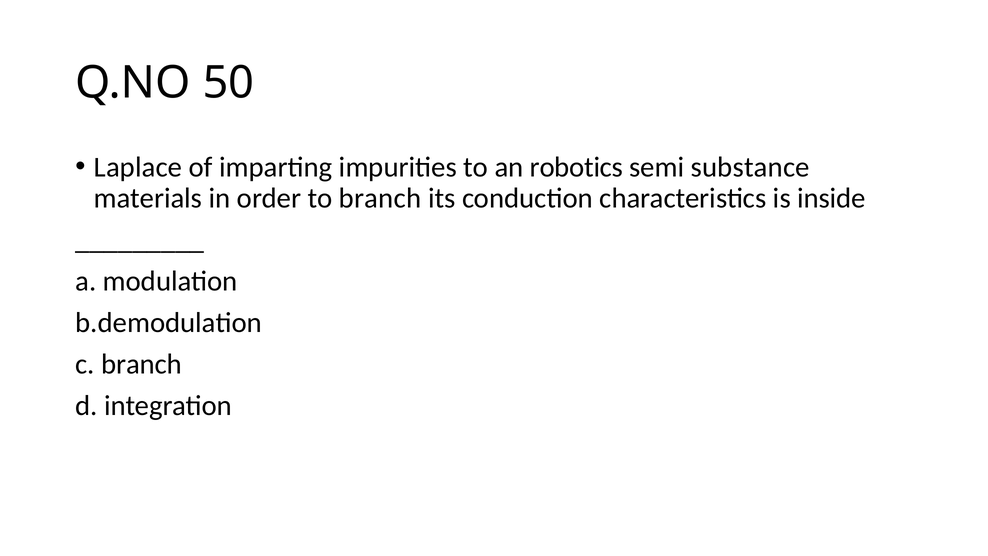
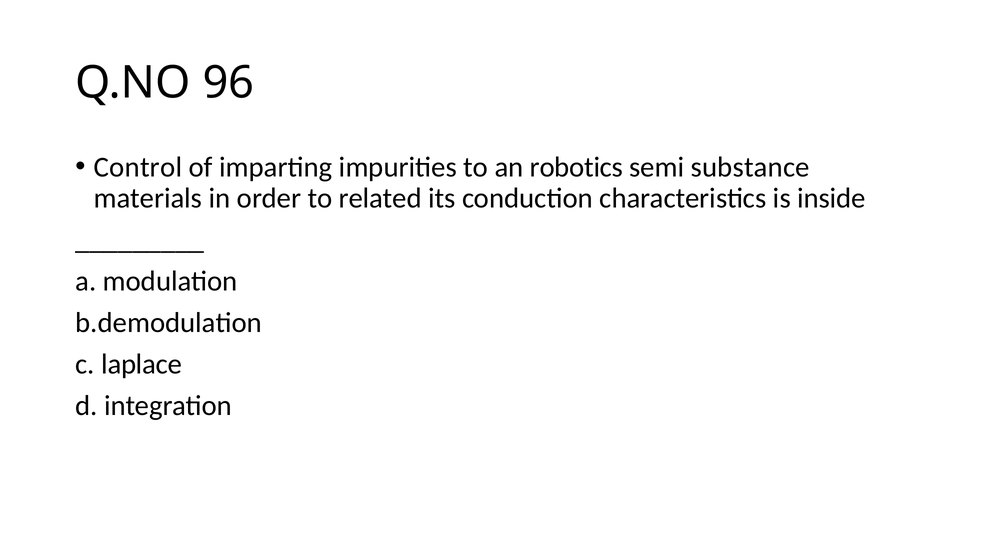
50: 50 -> 96
Laplace: Laplace -> Control
to branch: branch -> related
c branch: branch -> laplace
